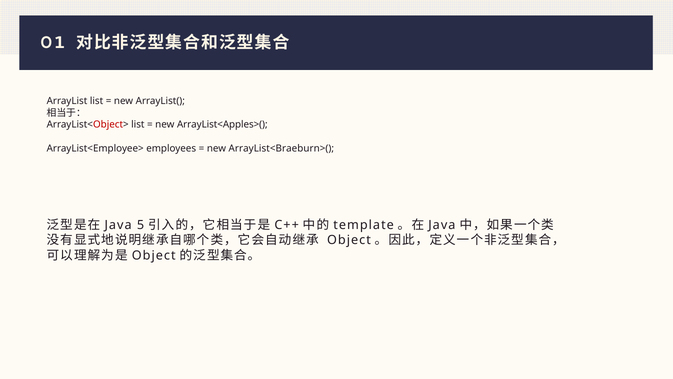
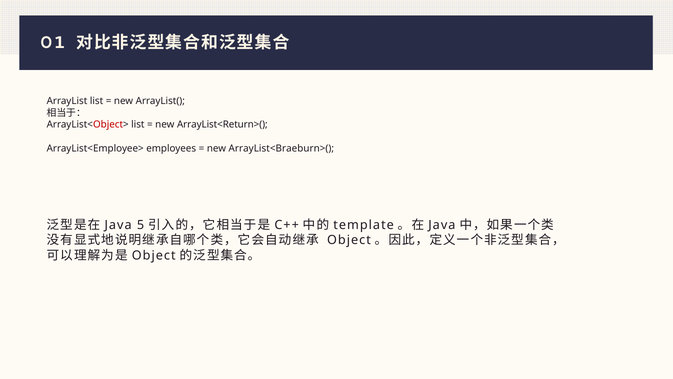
ArrayList<Apples>(: ArrayList<Apples>( -> ArrayList<Return>(
